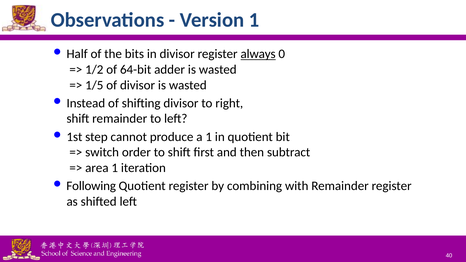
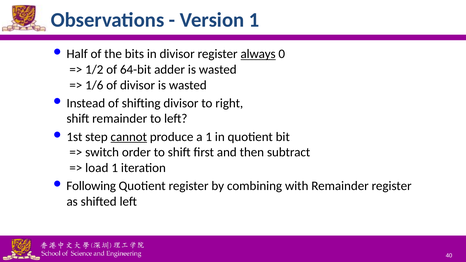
1/5: 1/5 -> 1/6
cannot underline: none -> present
area: area -> load
